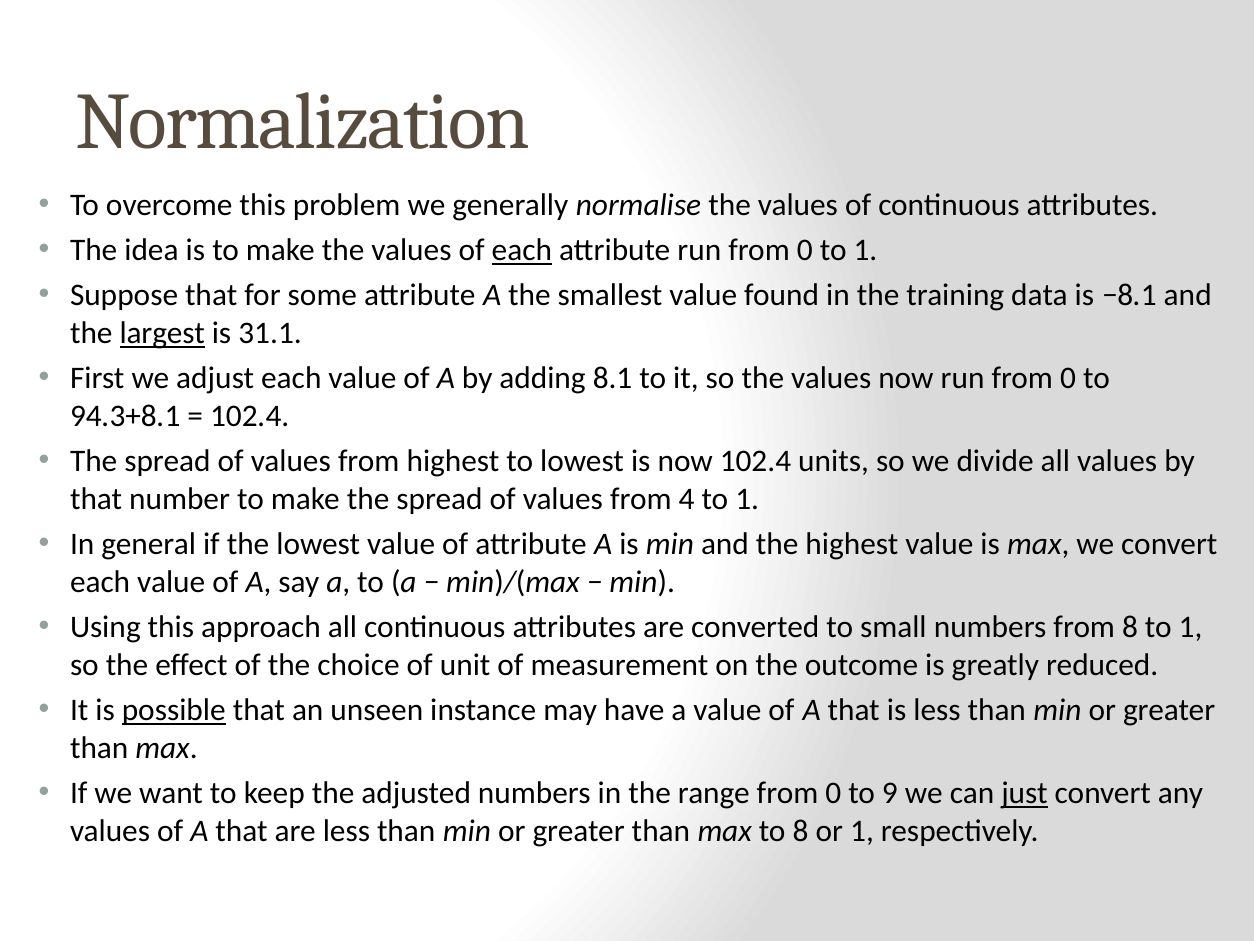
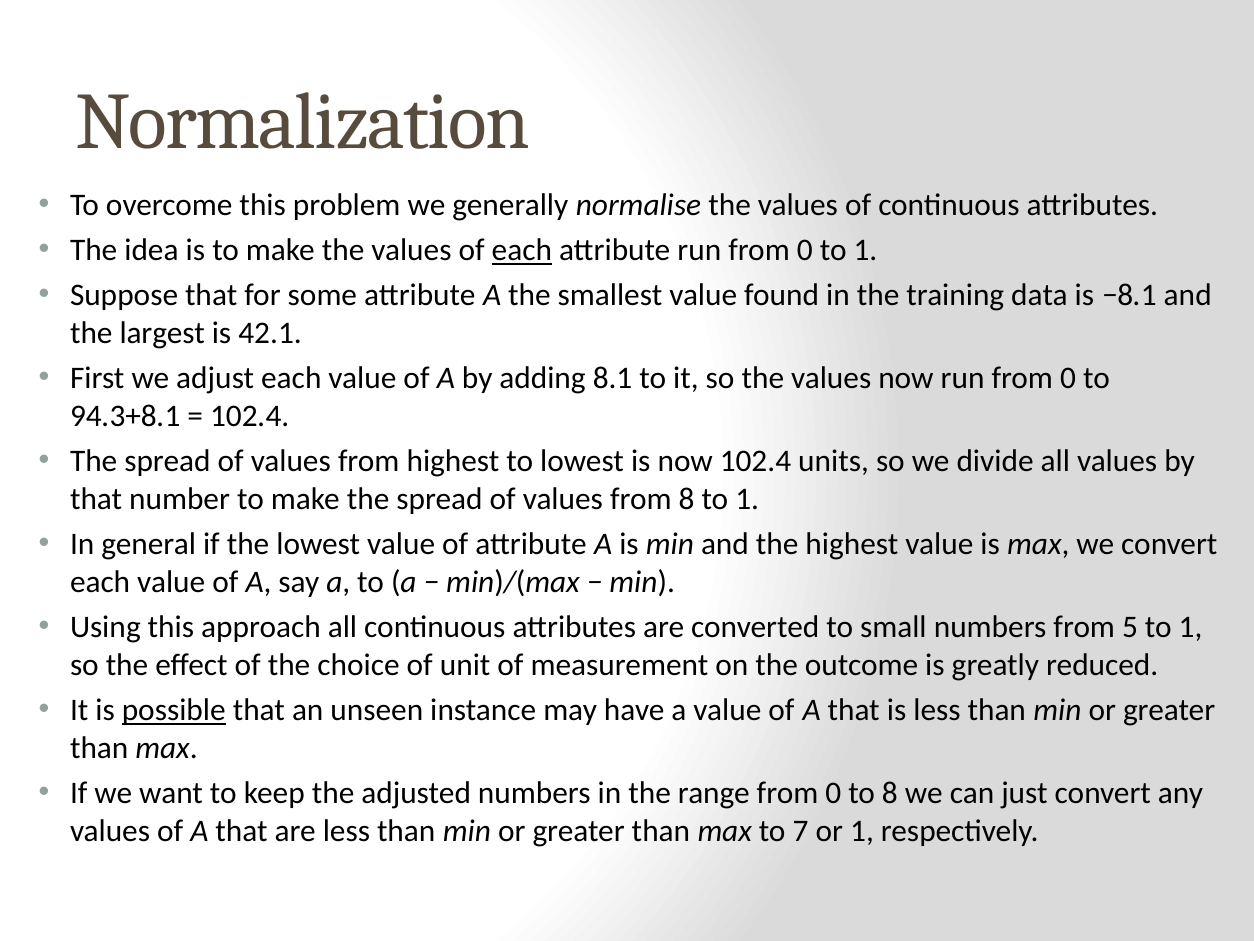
largest underline: present -> none
31.1: 31.1 -> 42.1
from 4: 4 -> 8
from 8: 8 -> 5
to 9: 9 -> 8
just underline: present -> none
to 8: 8 -> 7
